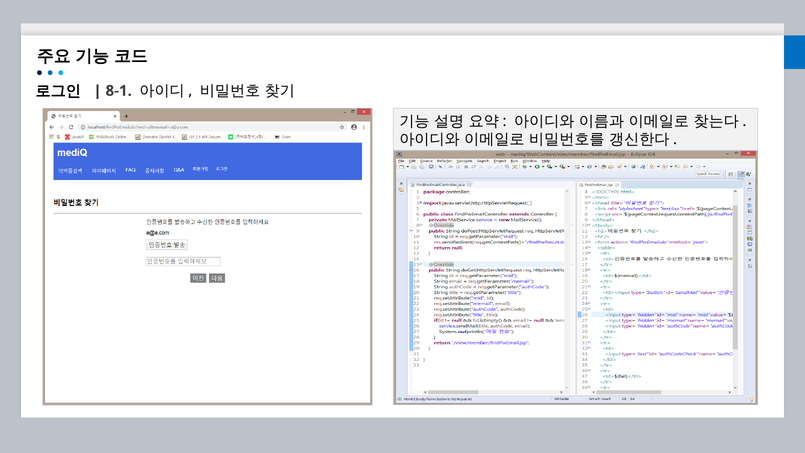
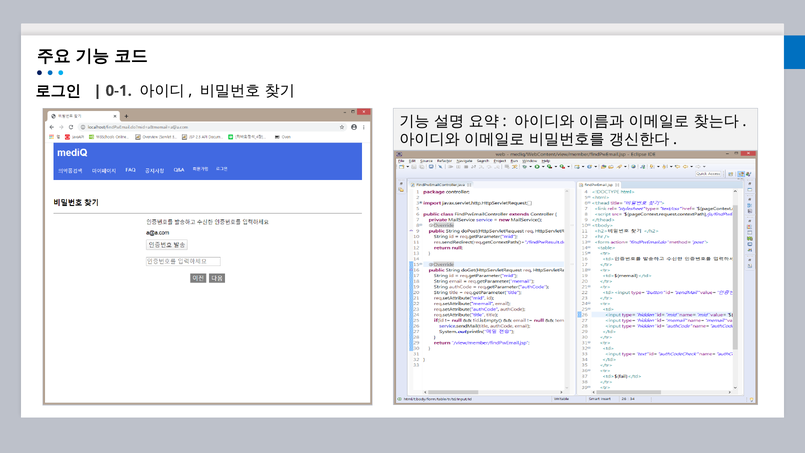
8-1: 8-1 -> 0-1
